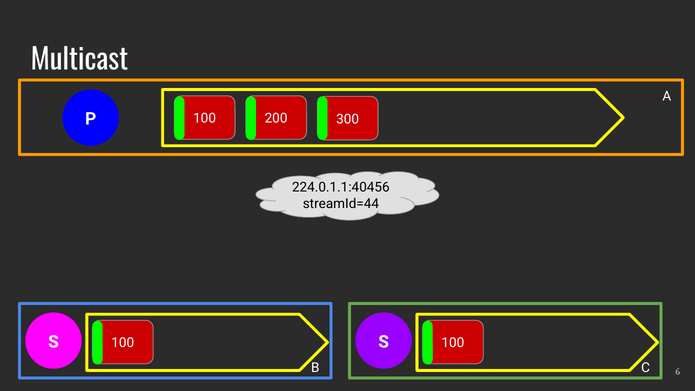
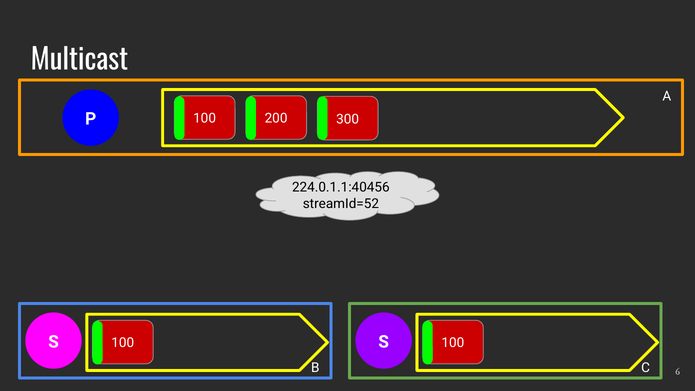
streamId=44: streamId=44 -> streamId=52
